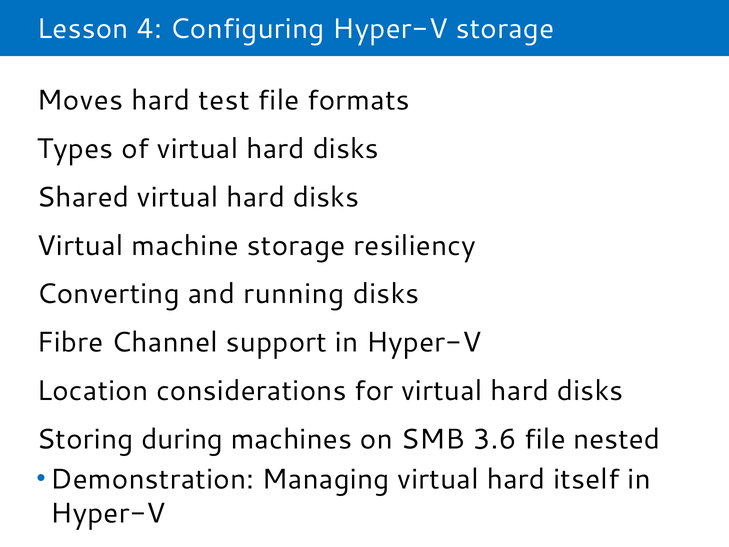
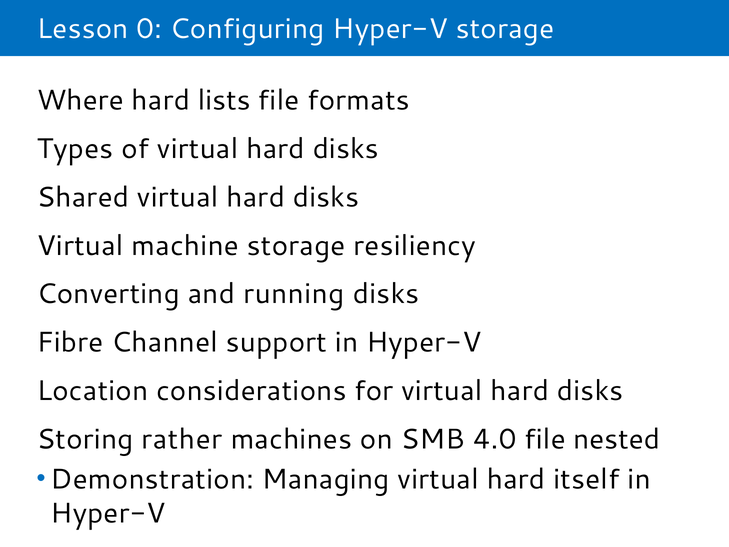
4: 4 -> 0
Moves: Moves -> Where
test: test -> lists
during: during -> rather
3.6: 3.6 -> 4.0
